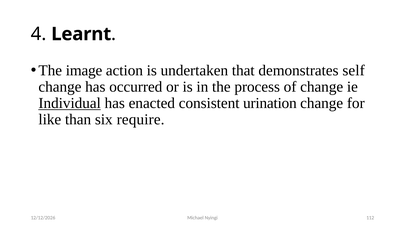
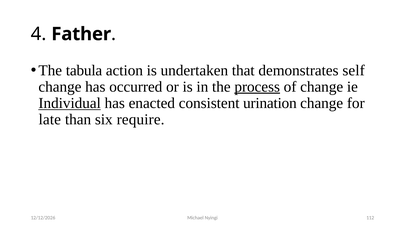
Learnt: Learnt -> Father
image: image -> tabula
process underline: none -> present
like: like -> late
